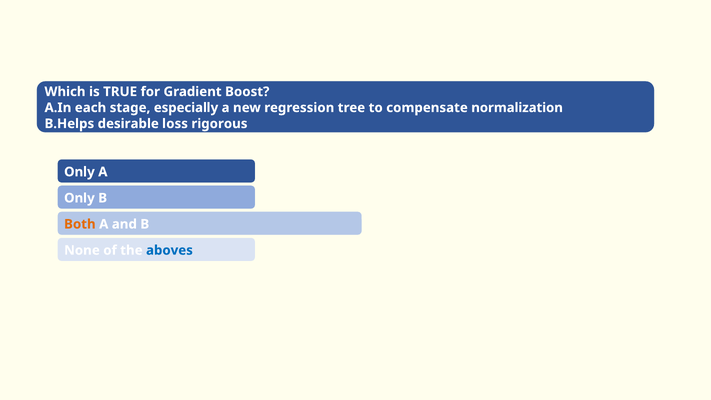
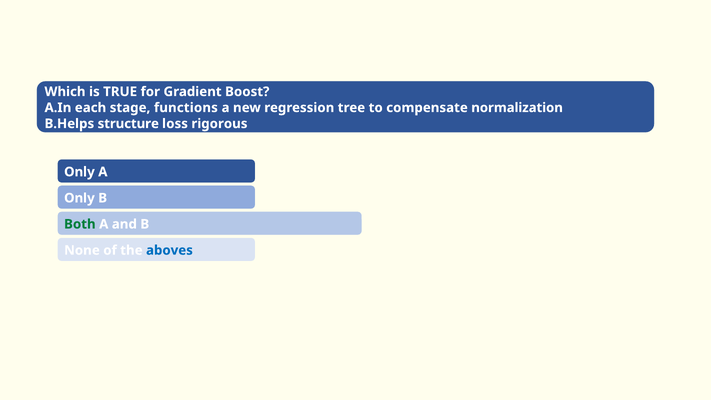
especially: especially -> functions
desirable: desirable -> structure
Both colour: orange -> green
